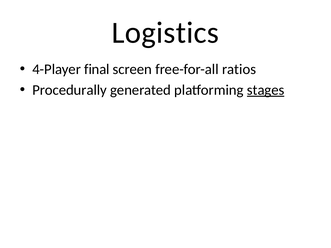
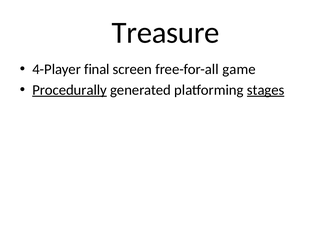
Logistics: Logistics -> Treasure
ratios: ratios -> game
Procedurally underline: none -> present
